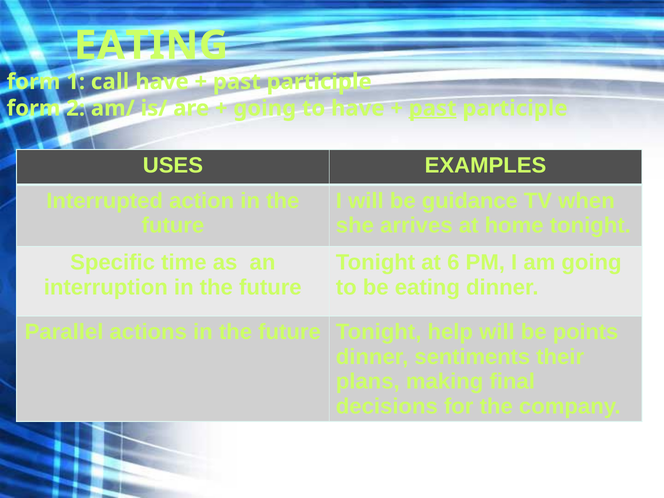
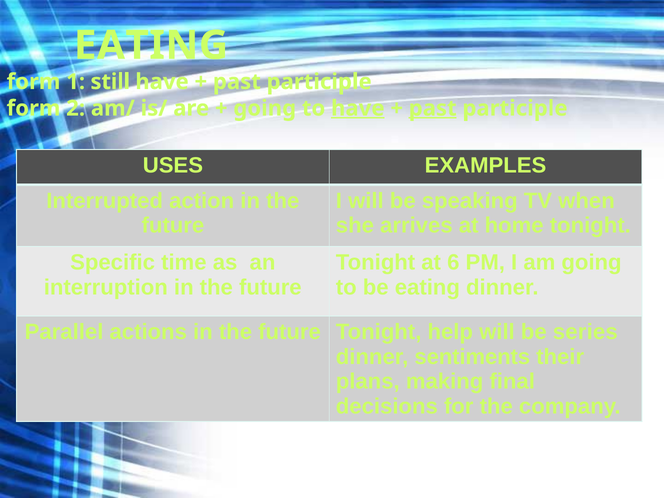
call: call -> still
have at (358, 108) underline: none -> present
guidance: guidance -> speaking
points: points -> series
